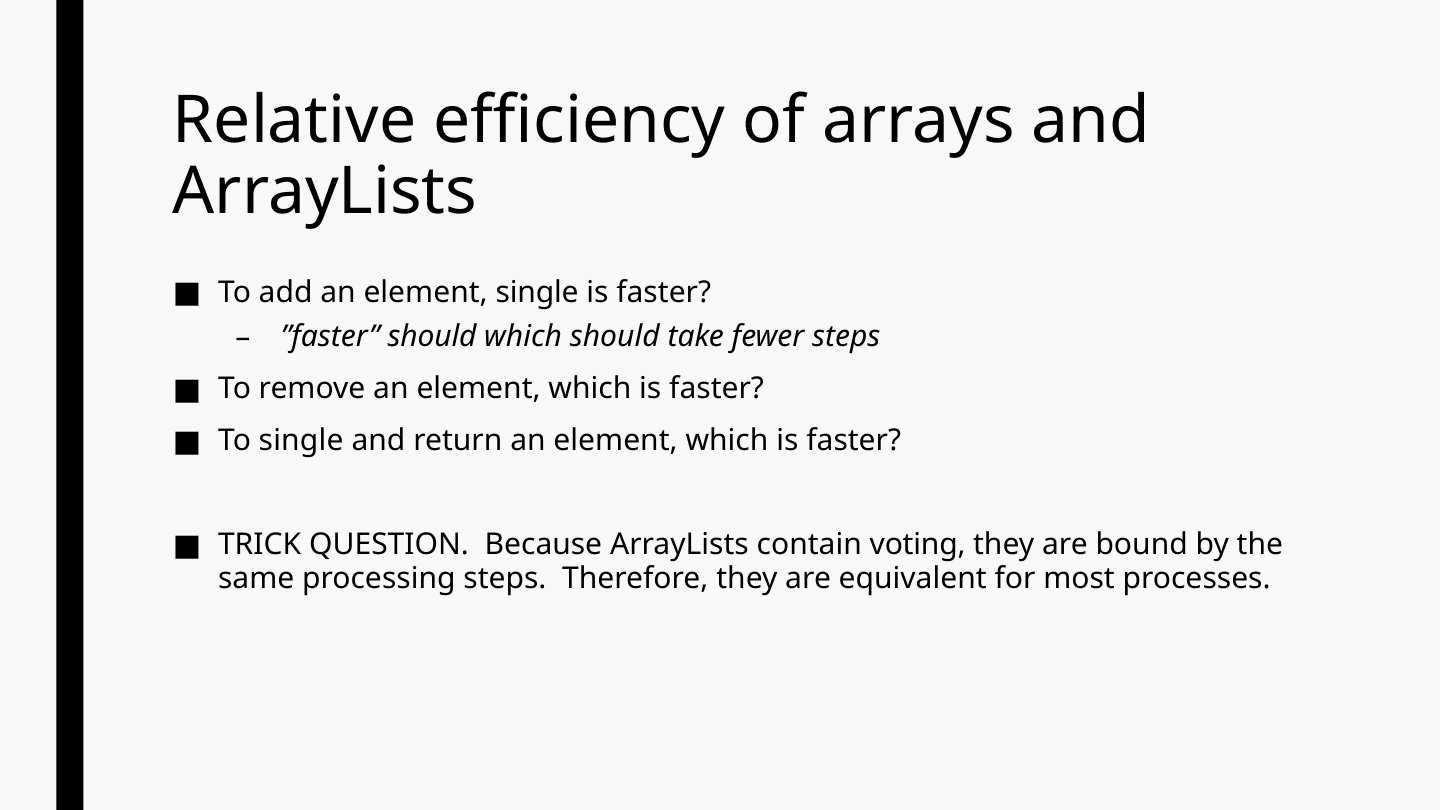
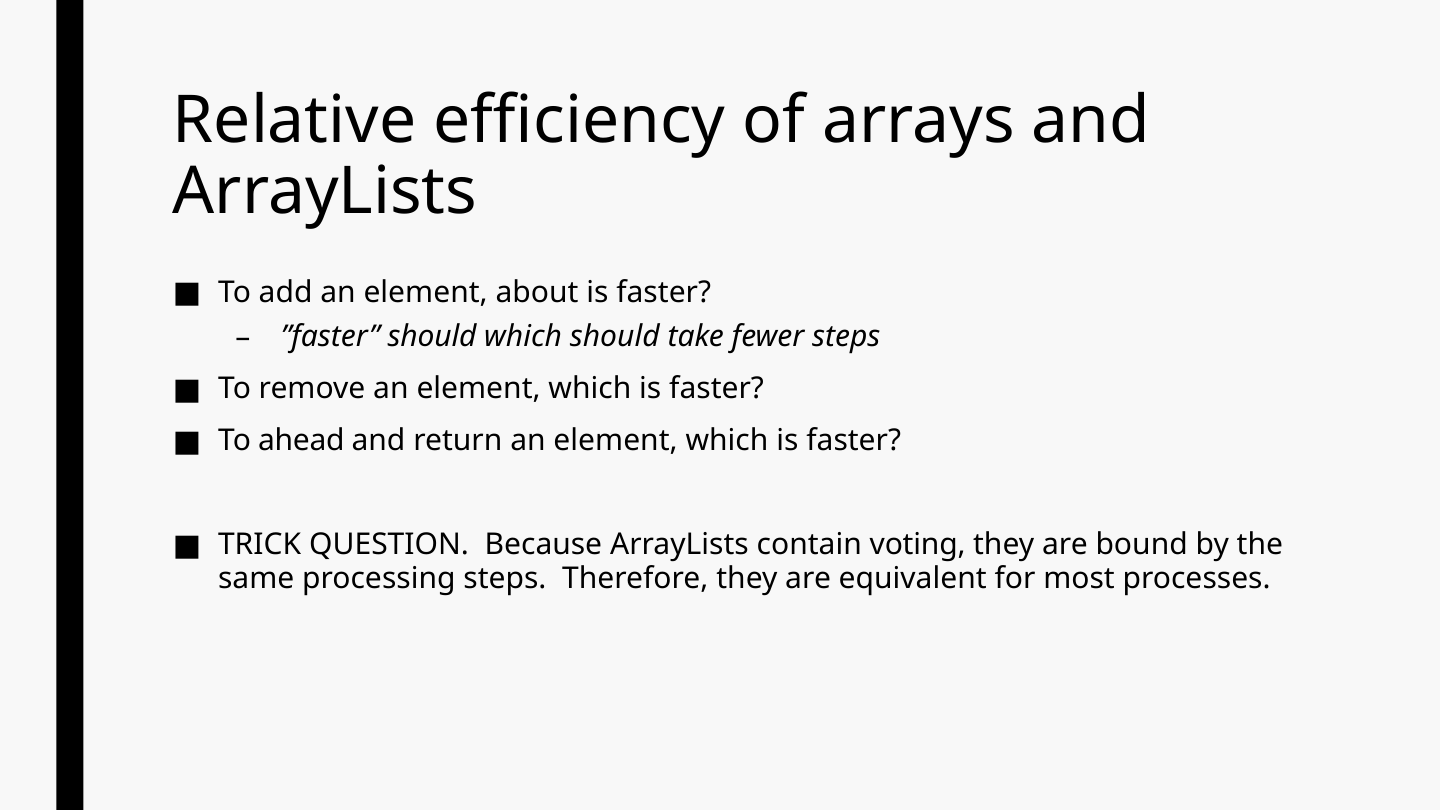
element single: single -> about
To single: single -> ahead
